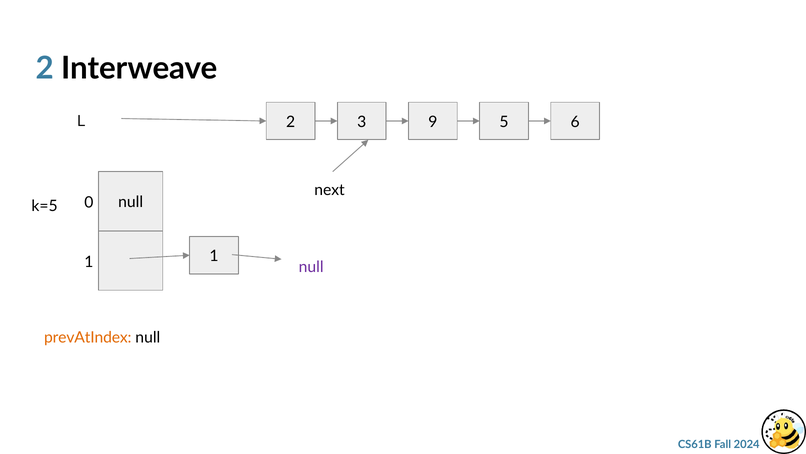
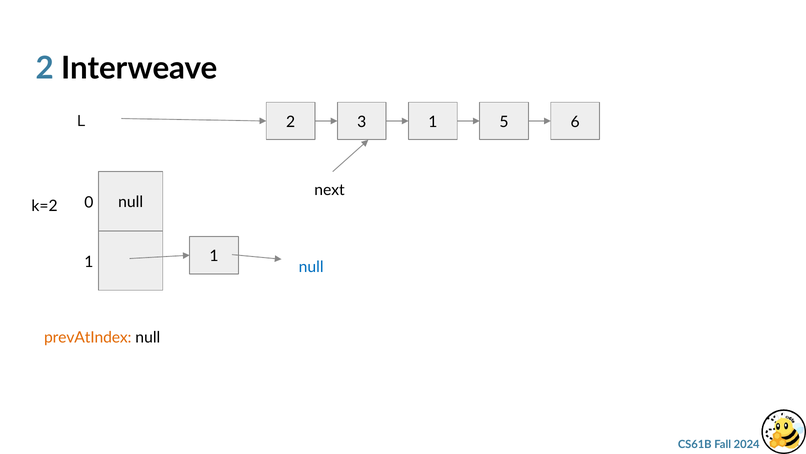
3 9: 9 -> 1
k=5: k=5 -> k=2
null at (311, 267) colour: purple -> blue
